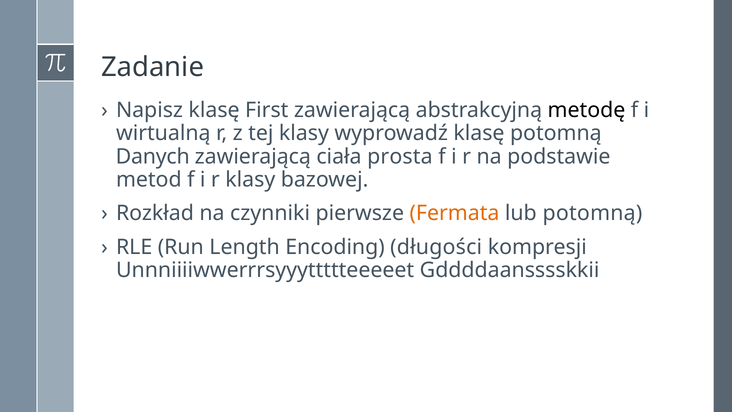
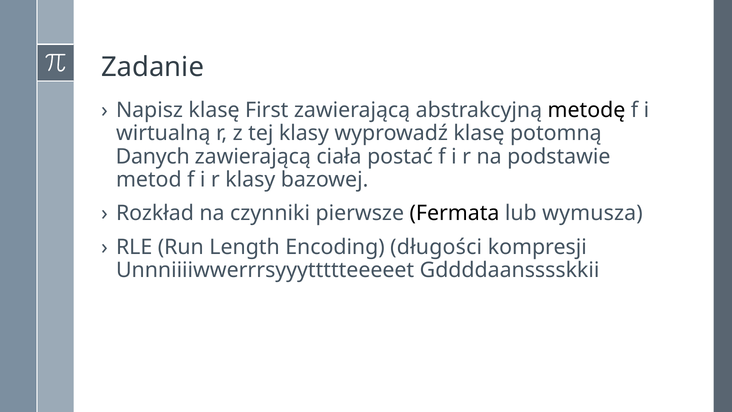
prosta: prosta -> postać
Fermata colour: orange -> black
lub potomną: potomną -> wymusza
